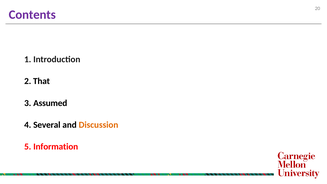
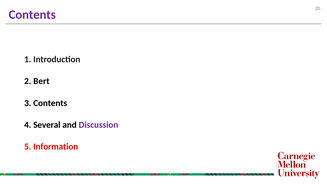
That: That -> Bert
3 Assumed: Assumed -> Contents
Discussion colour: orange -> purple
